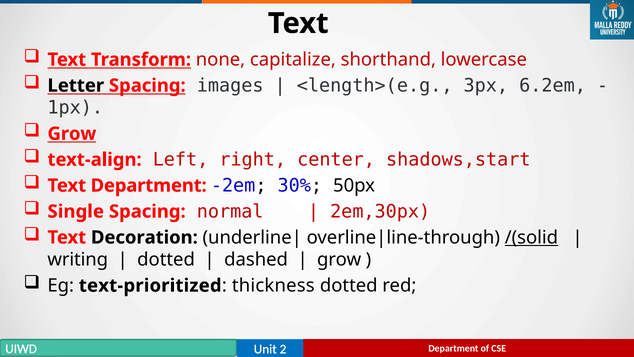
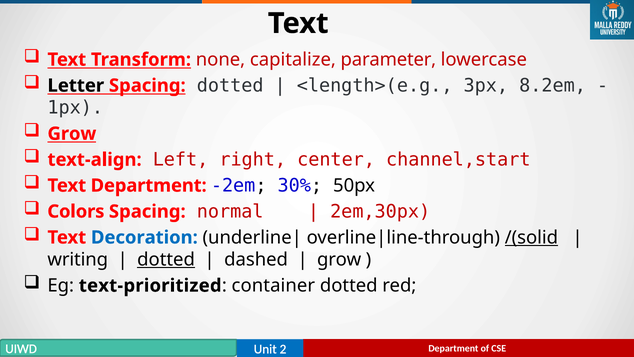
shorthand: shorthand -> parameter
Spacing images: images -> dotted
6.2em: 6.2em -> 8.2em
shadows,start: shadows,start -> channel,start
Single: Single -> Colors
Decoration colour: black -> blue
dotted at (166, 259) underline: none -> present
thickness: thickness -> container
